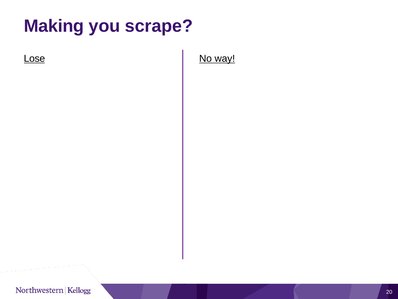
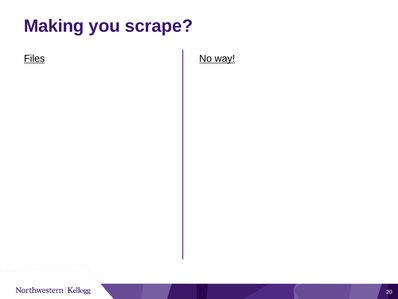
Lose: Lose -> Files
